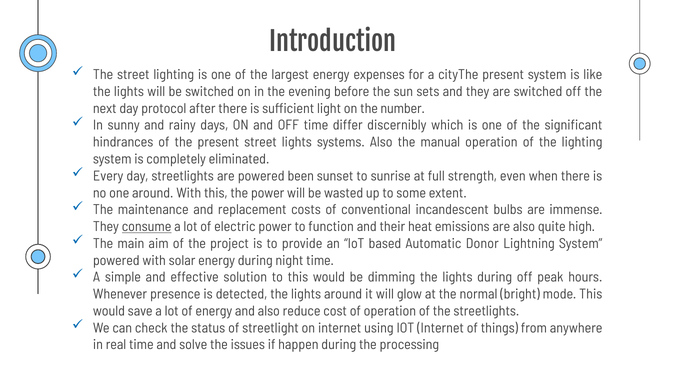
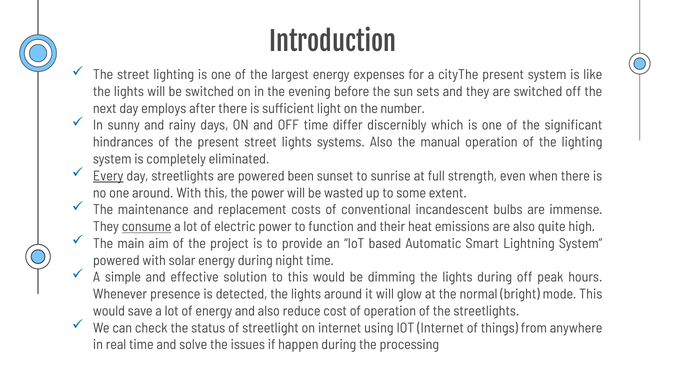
protocol: protocol -> employs
Every underline: none -> present
Donor: Donor -> Smart
